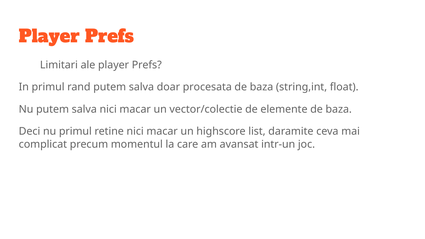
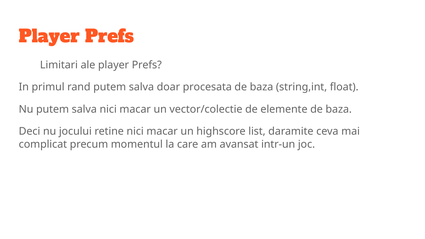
nu primul: primul -> jocului
